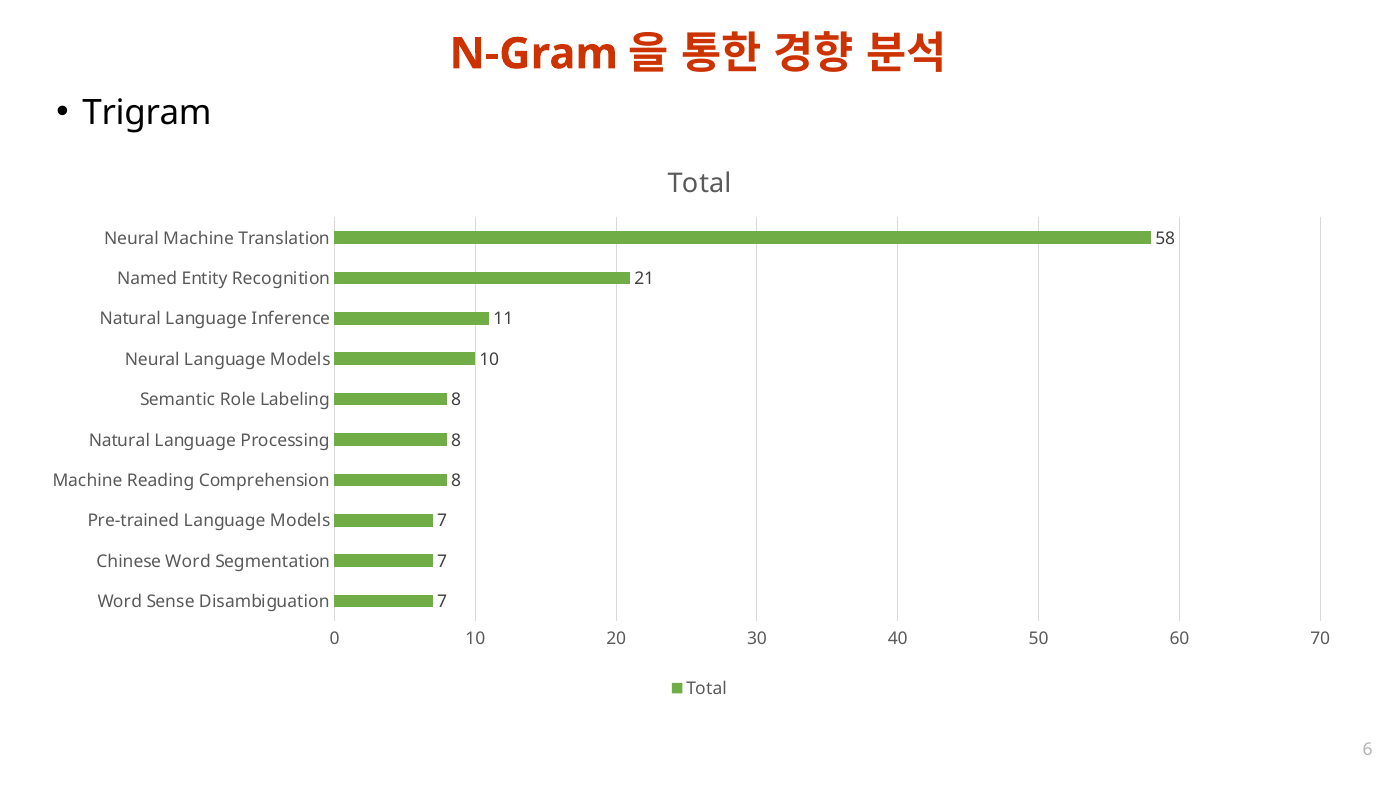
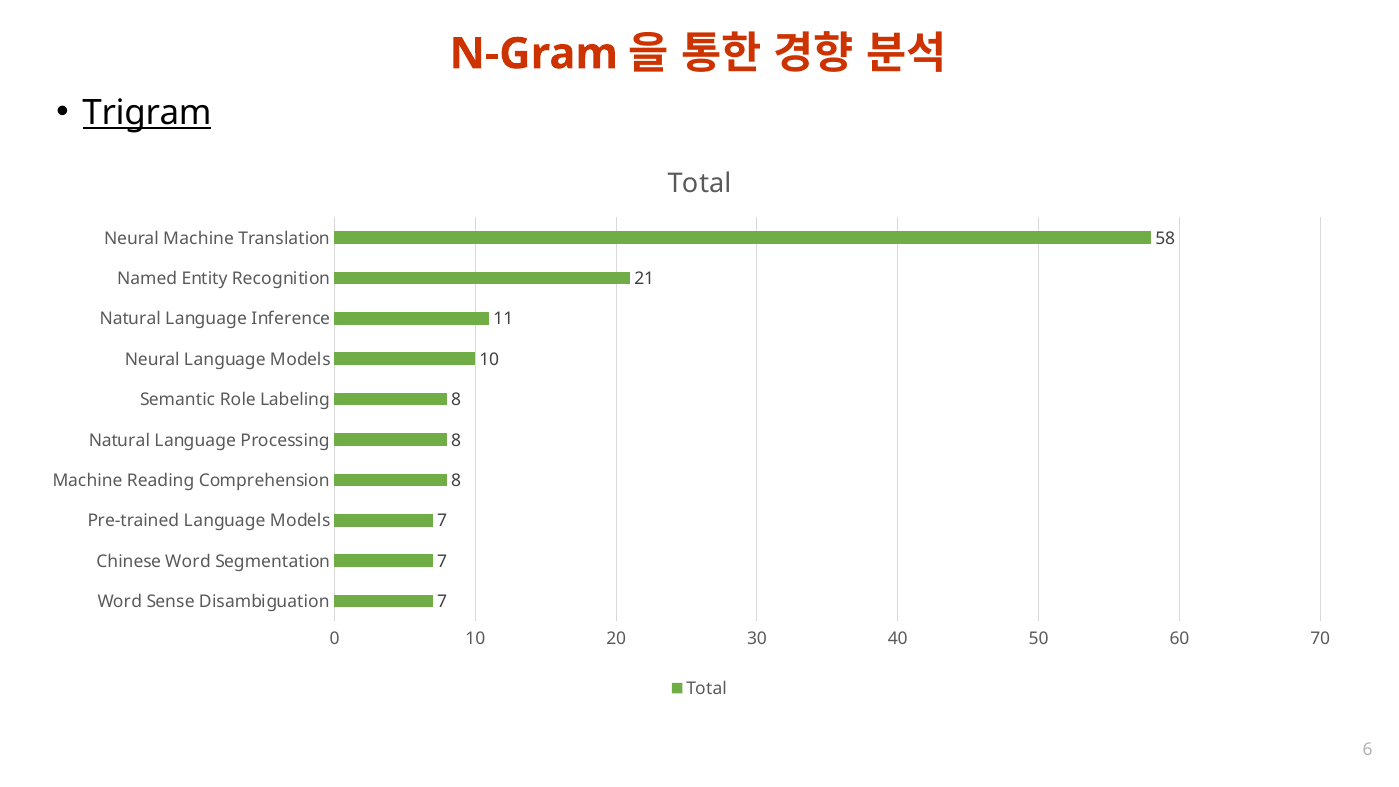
Trigram underline: none -> present
